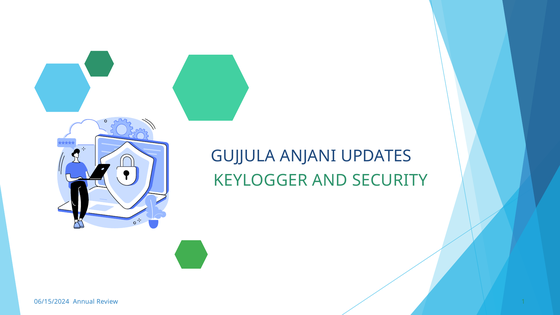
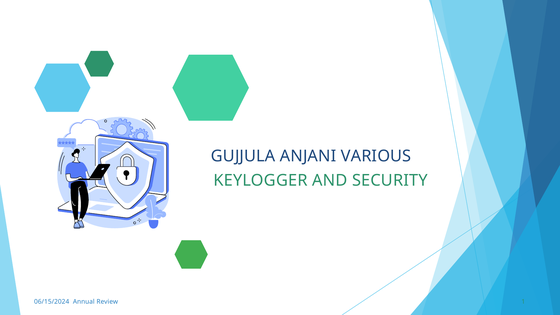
UPDATES: UPDATES -> VARIOUS
